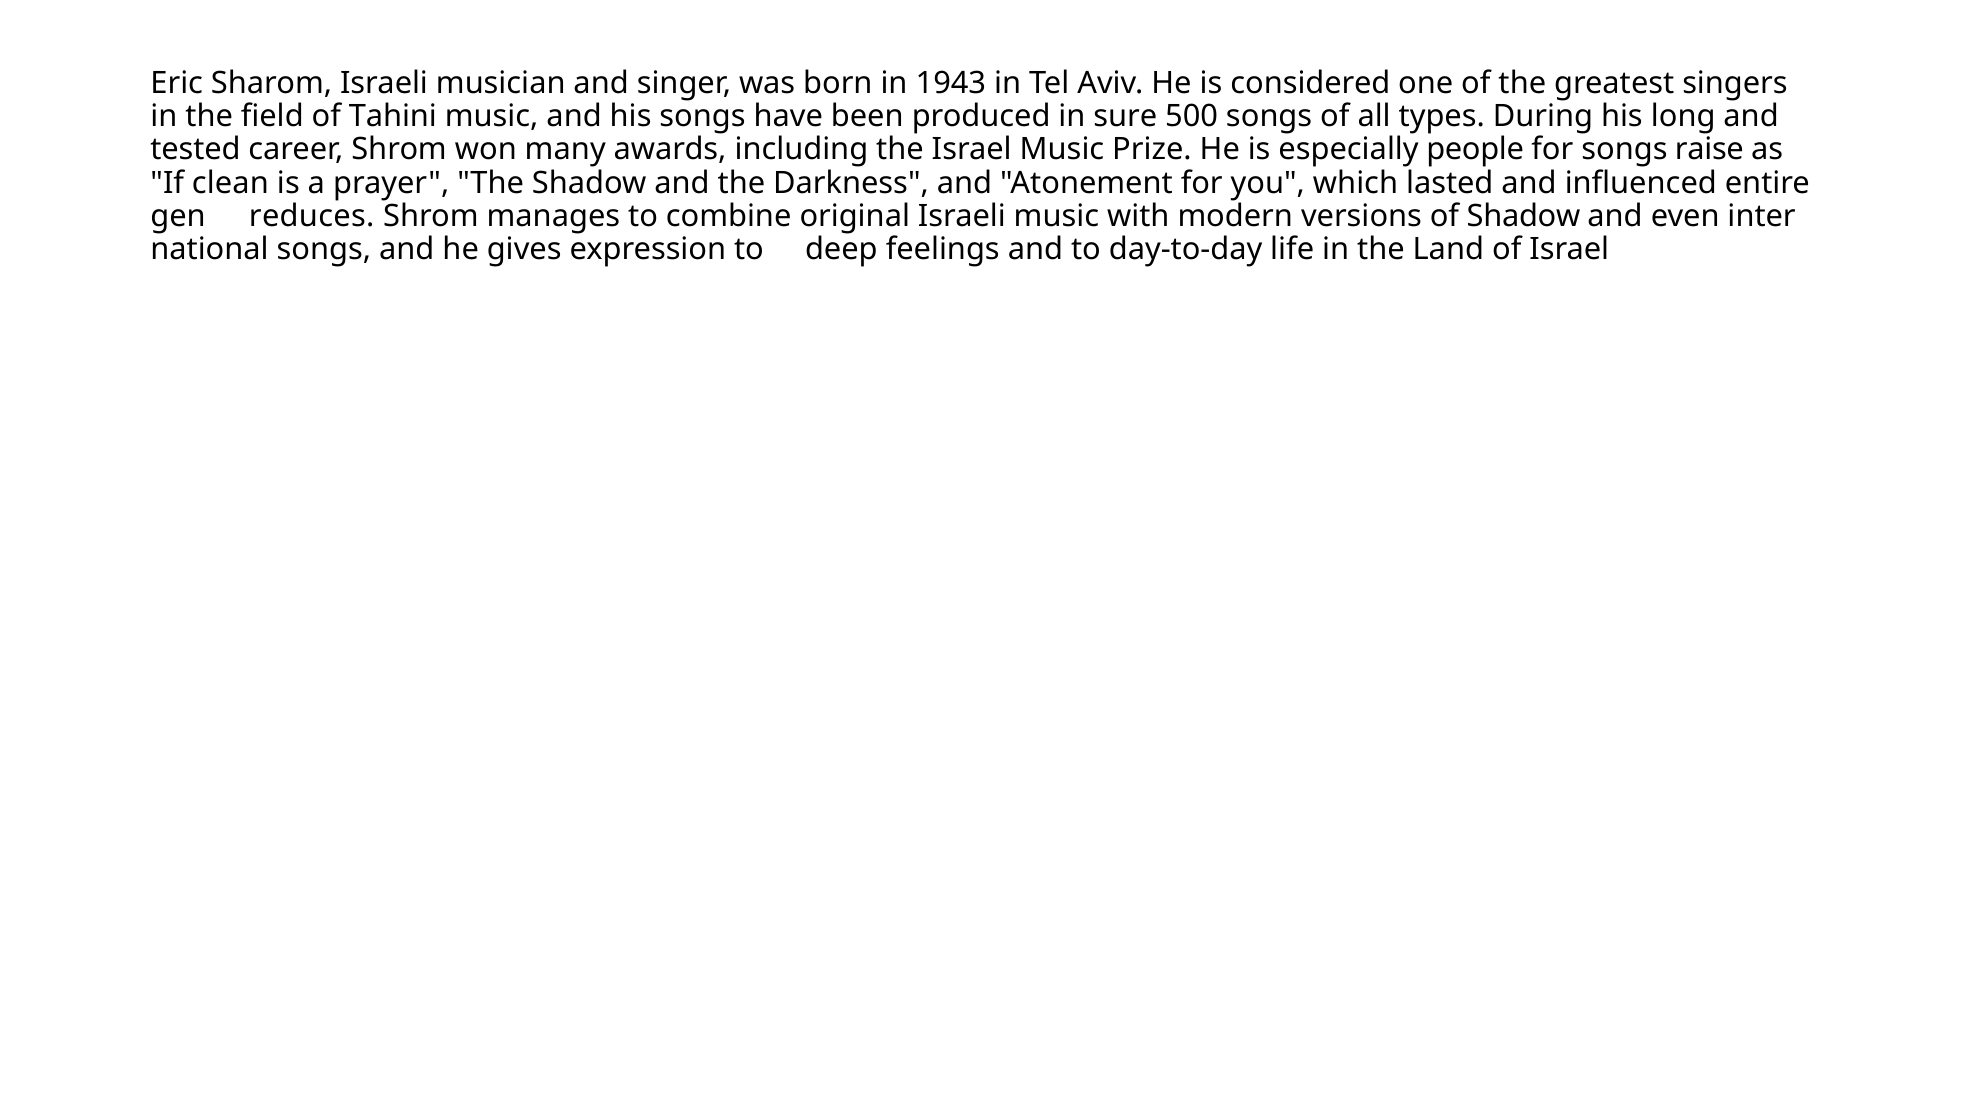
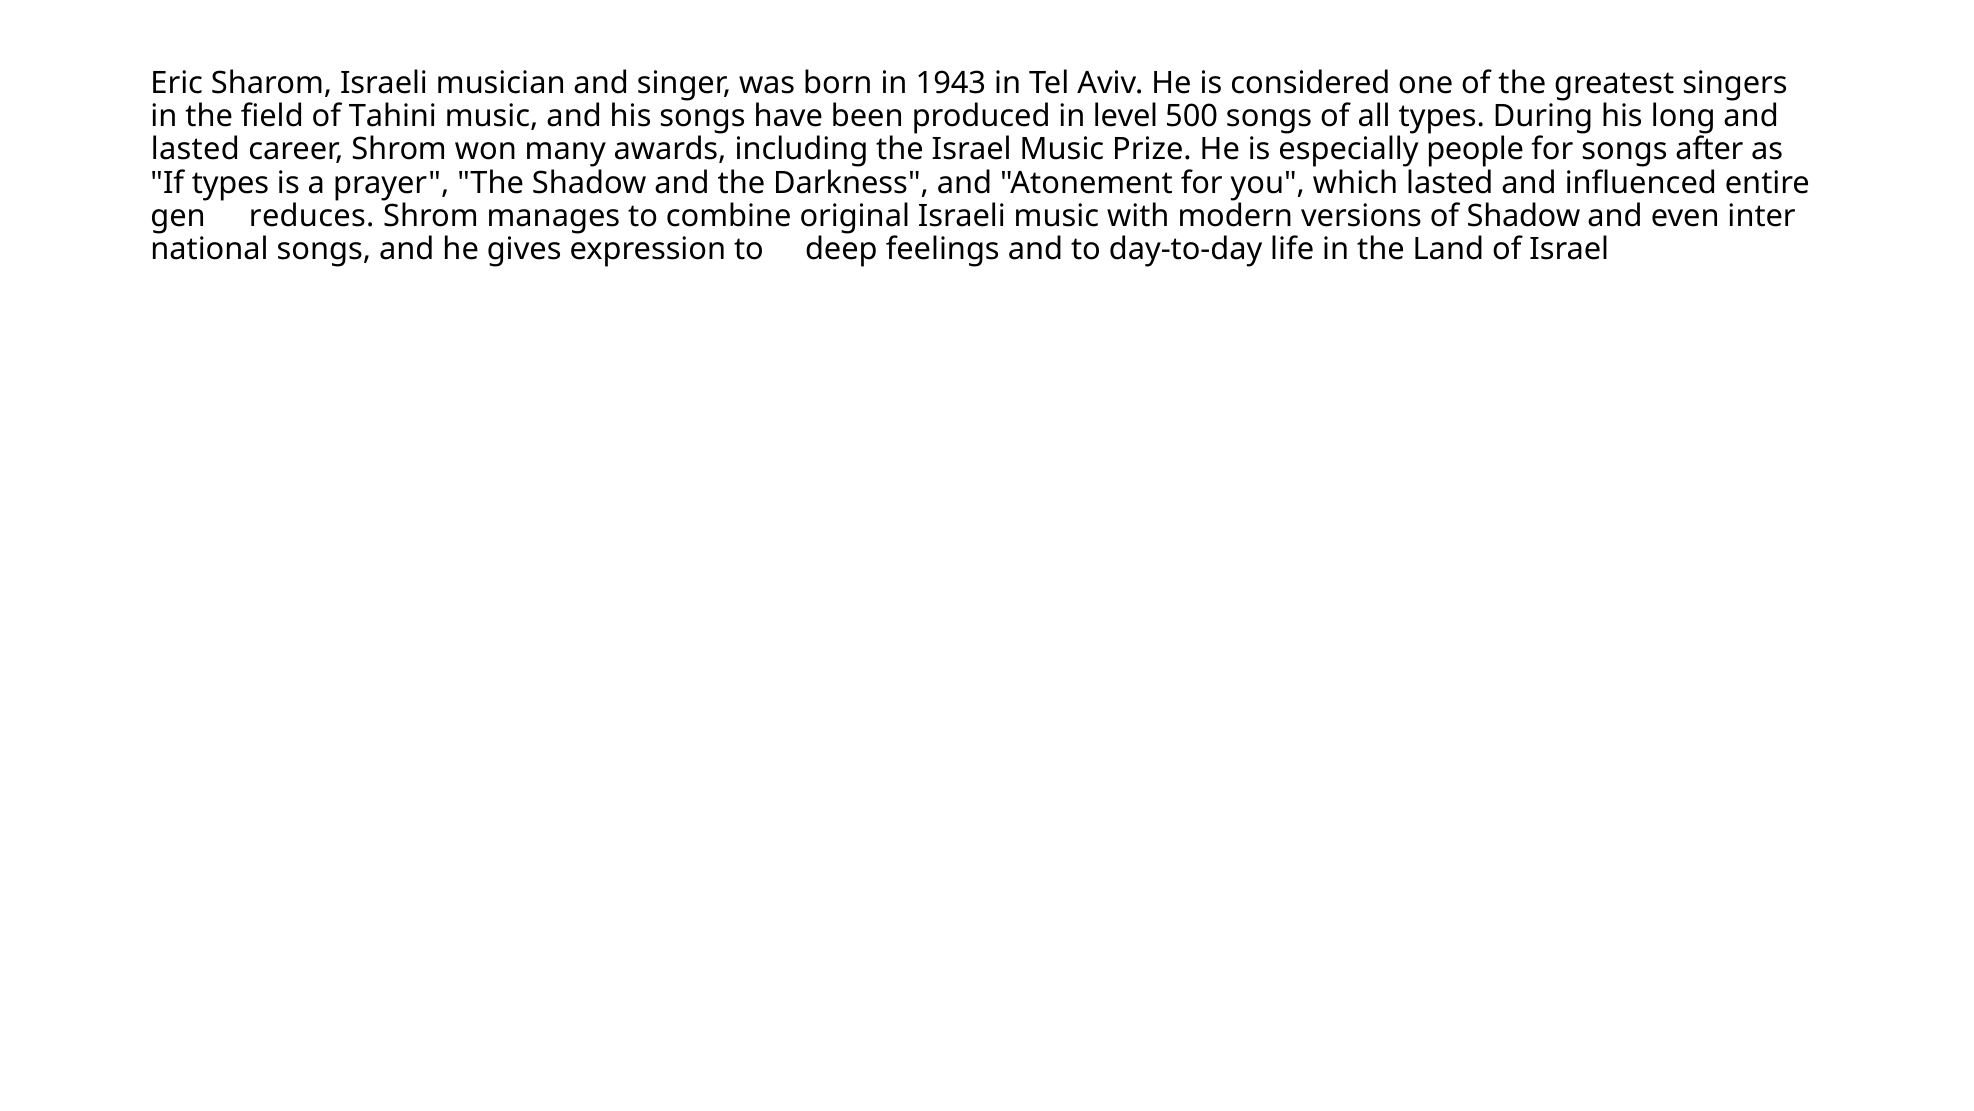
sure: sure -> level
tested at (196, 150): tested -> lasted
raise: raise -> after
If clean: clean -> types
